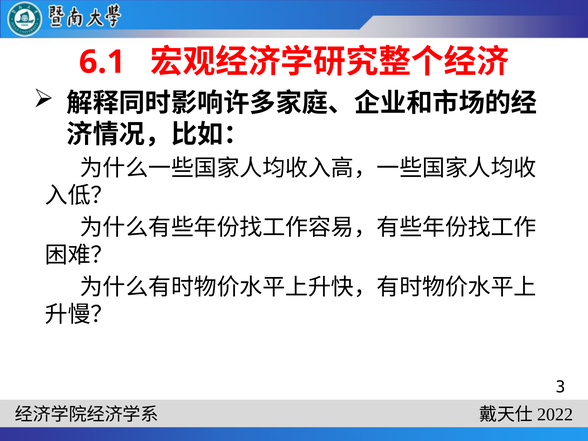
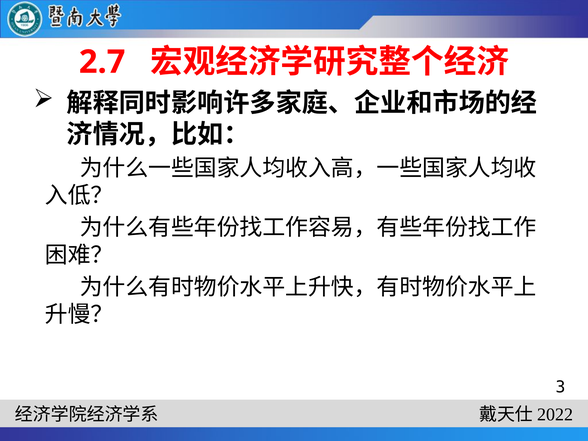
6.1: 6.1 -> 2.7
